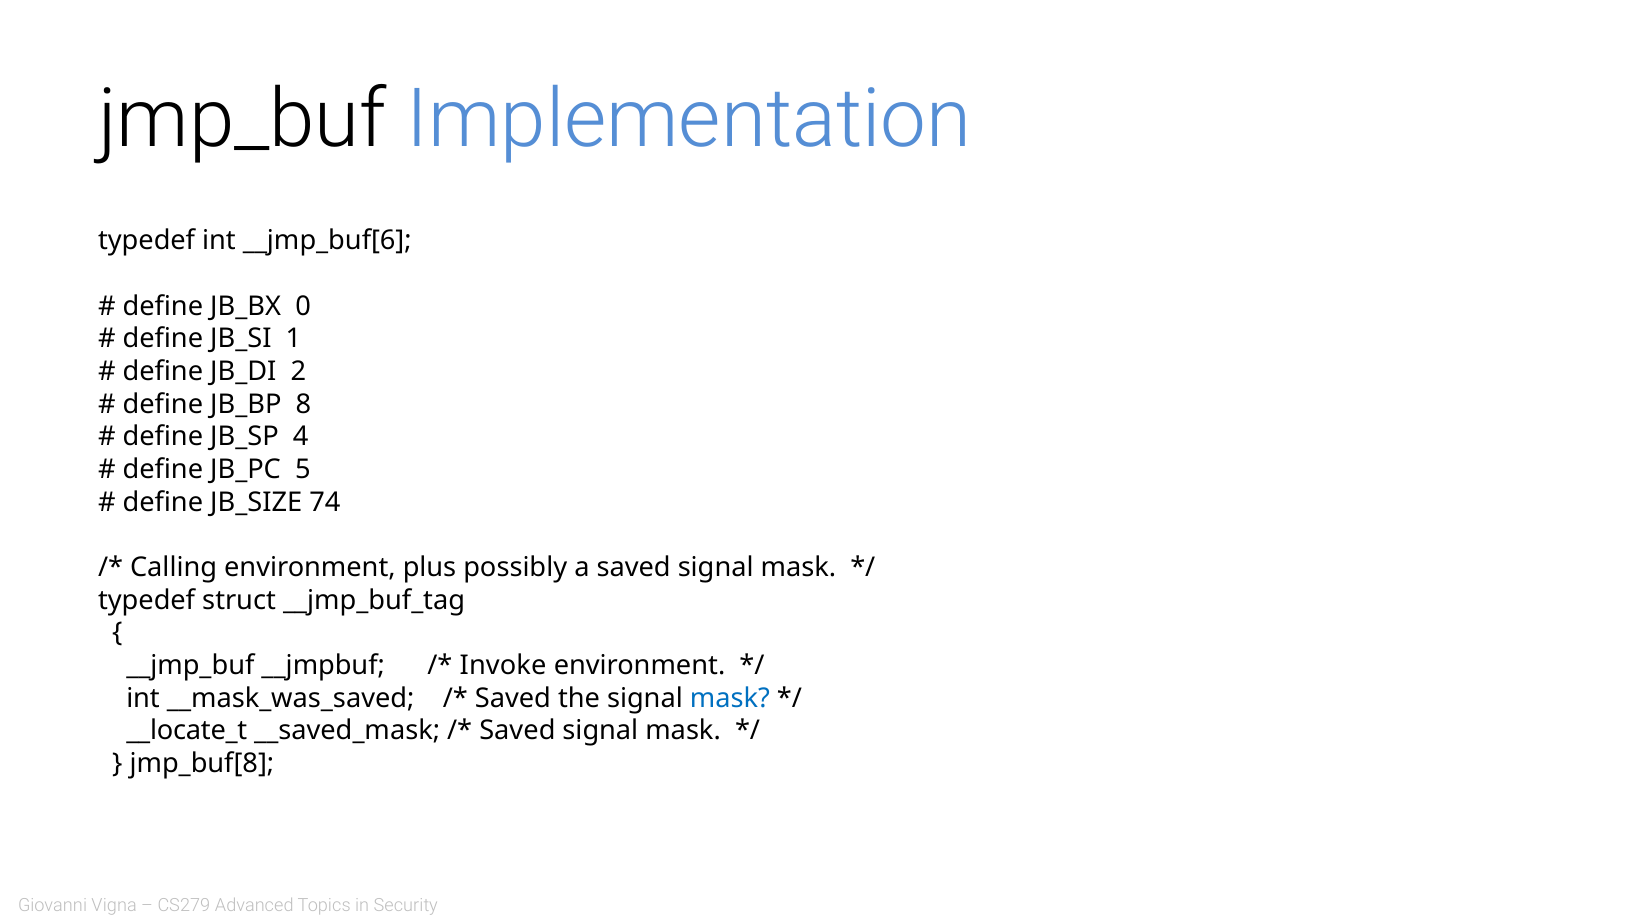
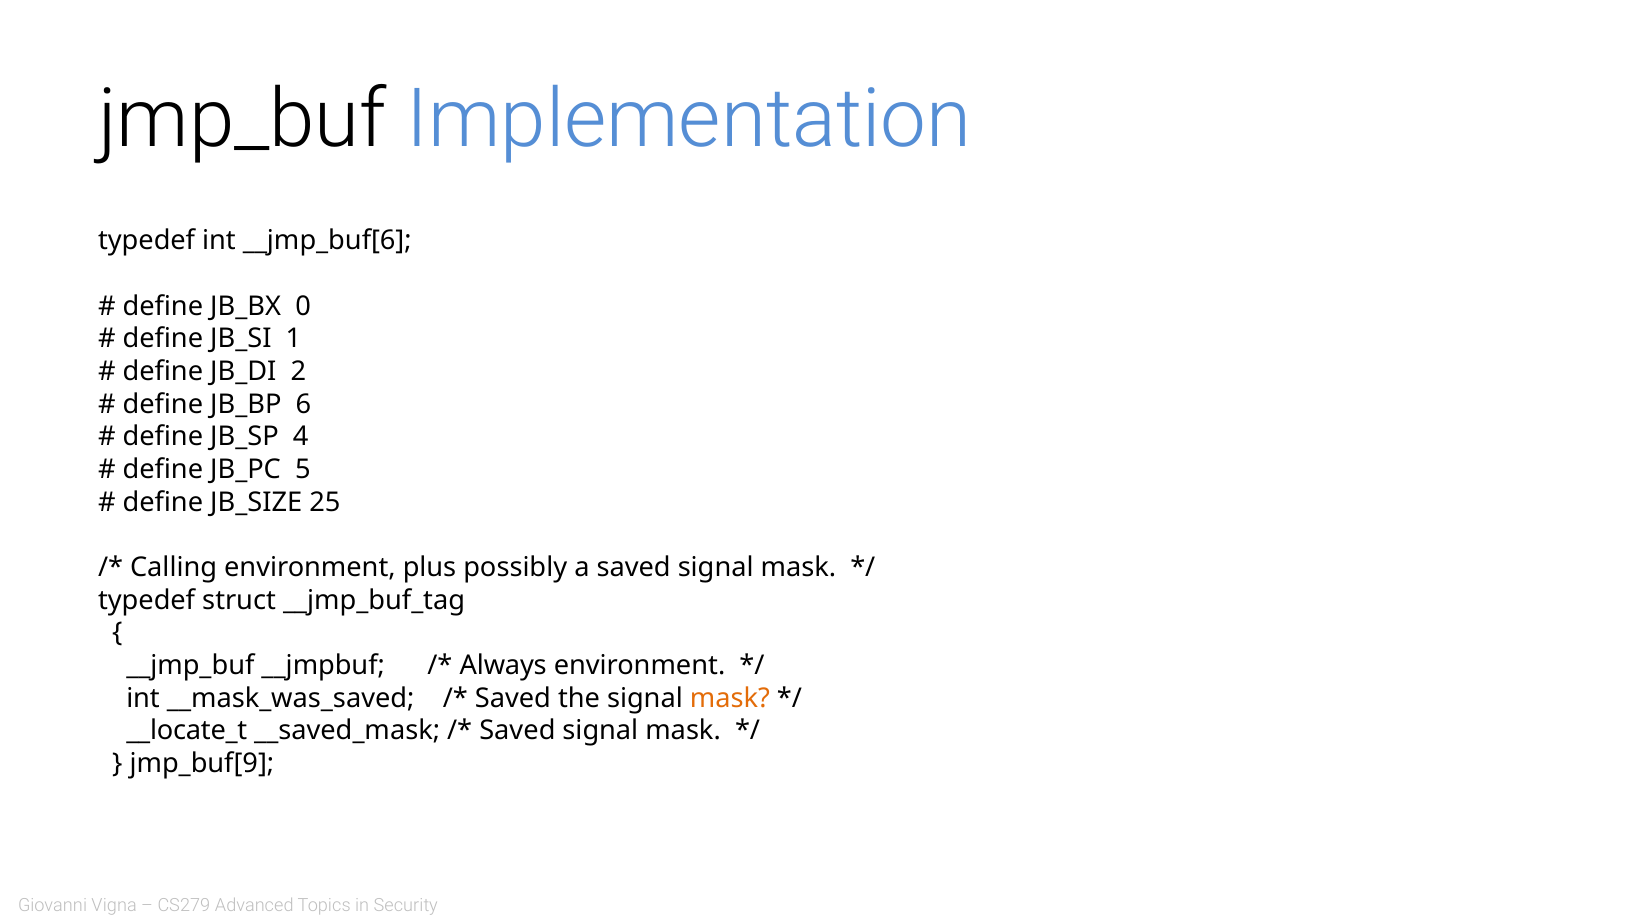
8: 8 -> 6
74: 74 -> 25
Invoke: Invoke -> Always
mask at (730, 698) colour: blue -> orange
jmp_buf[8: jmp_buf[8 -> jmp_buf[9
